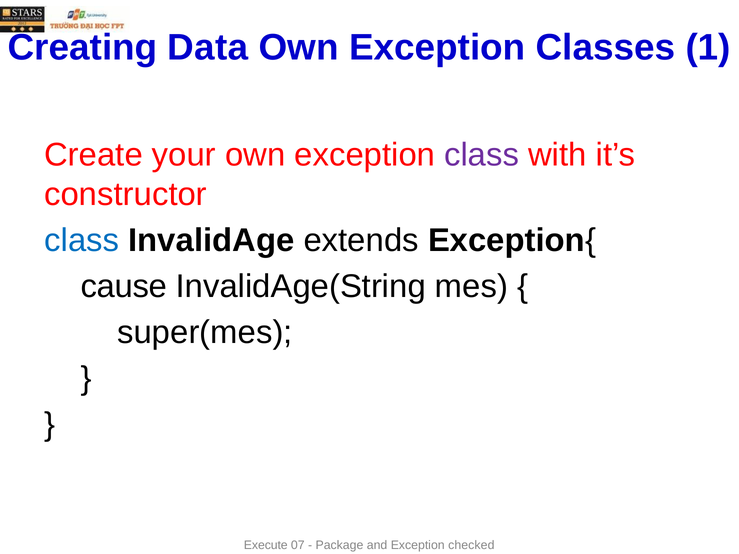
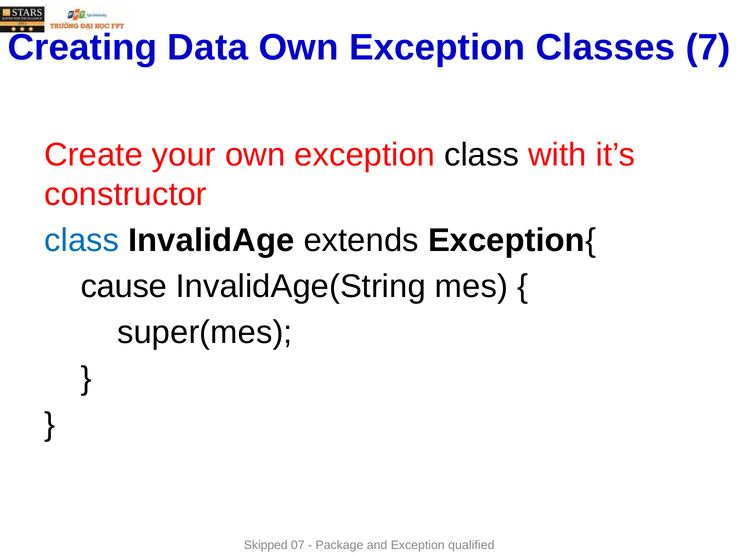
1: 1 -> 7
class at (482, 155) colour: purple -> black
Execute: Execute -> Skipped
checked: checked -> qualified
